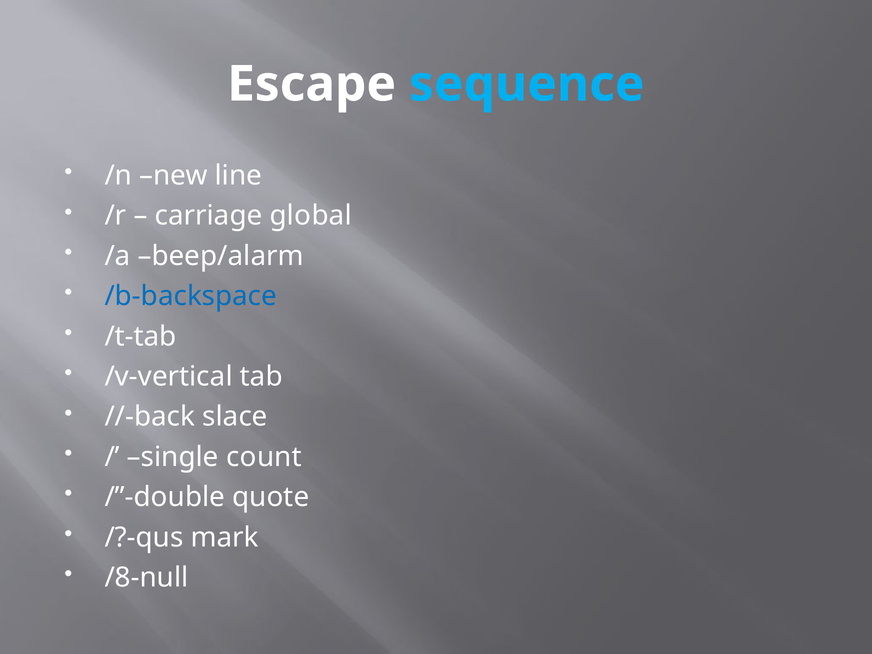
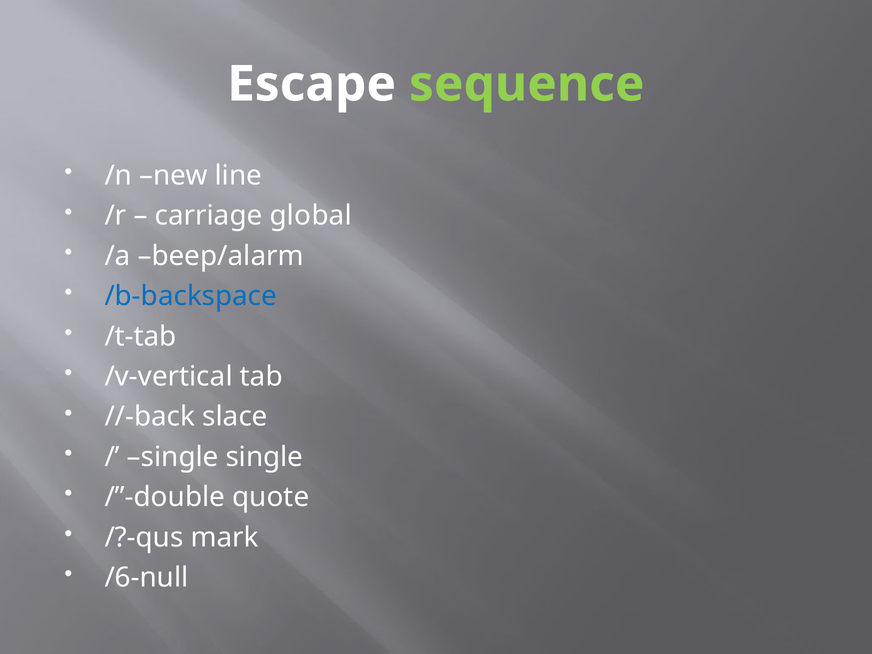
sequence colour: light blue -> light green
single count: count -> single
/8-null: /8-null -> /6-null
